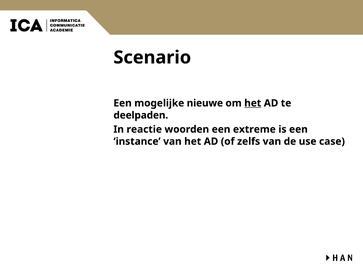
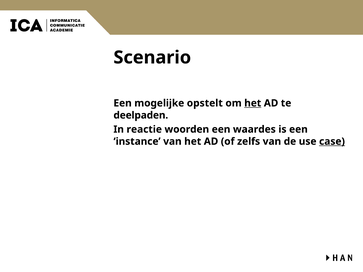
nieuwe: nieuwe -> opstelt
extreme: extreme -> waardes
case underline: none -> present
